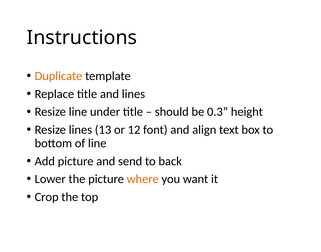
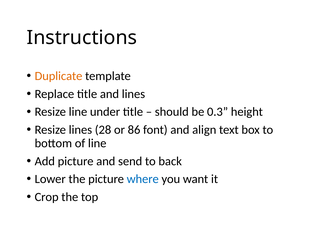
13: 13 -> 28
12: 12 -> 86
where colour: orange -> blue
